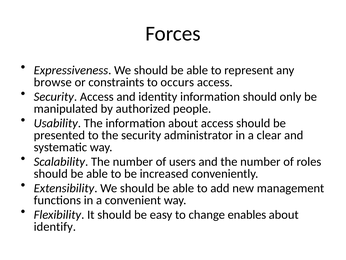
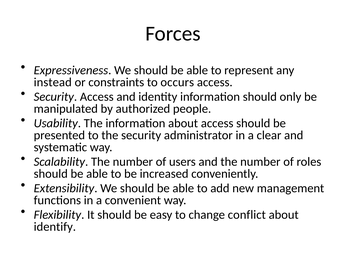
browse: browse -> instead
enables: enables -> conflict
